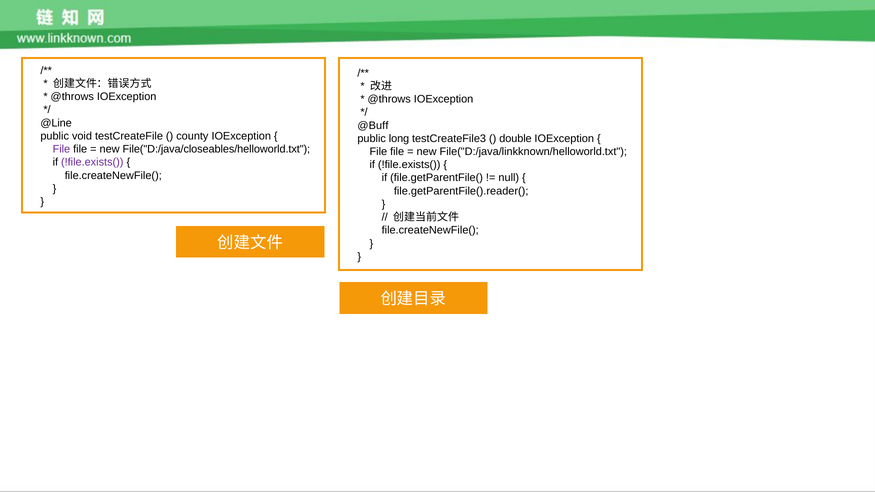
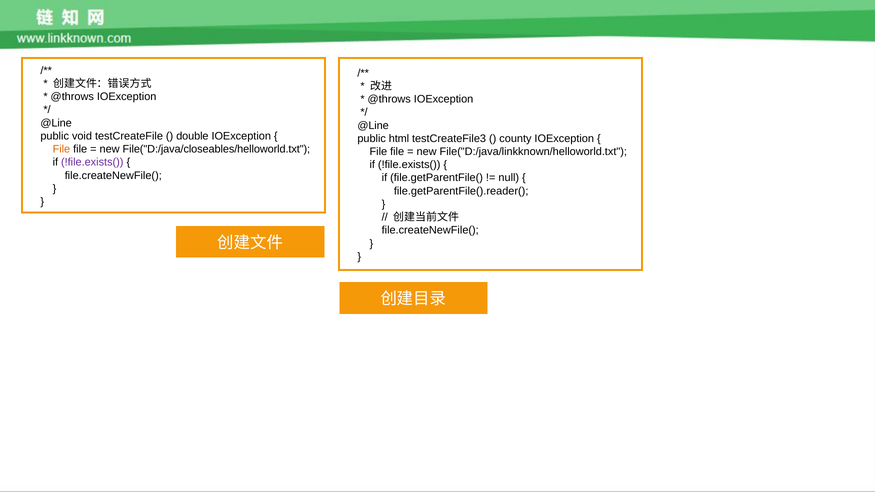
@Buff at (373, 125): @Buff -> @Line
county: county -> double
long: long -> html
double: double -> county
File at (61, 149) colour: purple -> orange
